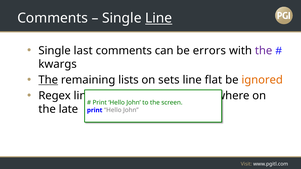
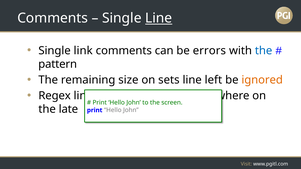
last: last -> link
the at (264, 51) colour: purple -> blue
kwargs: kwargs -> pattern
The at (48, 80) underline: present -> none
lists: lists -> size
flat: flat -> left
